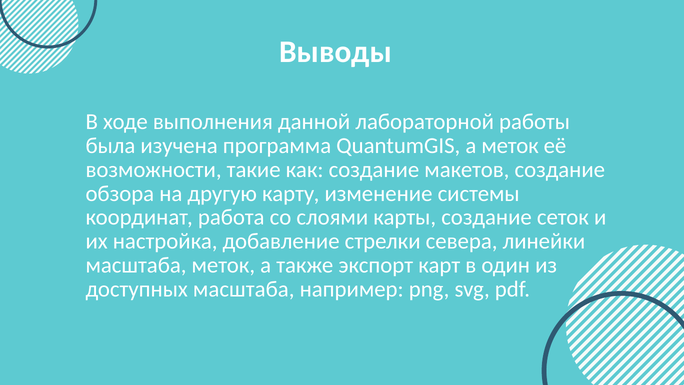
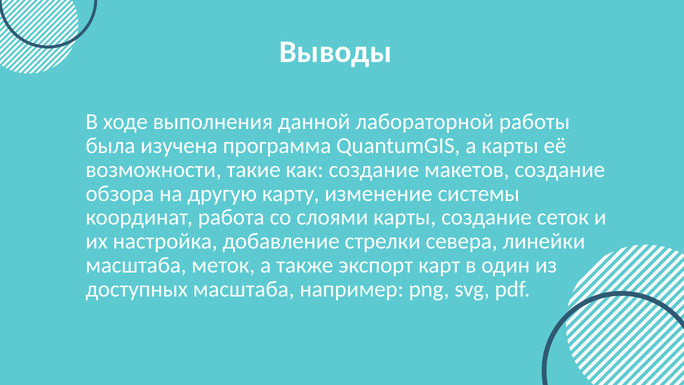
а меток: меток -> карты
